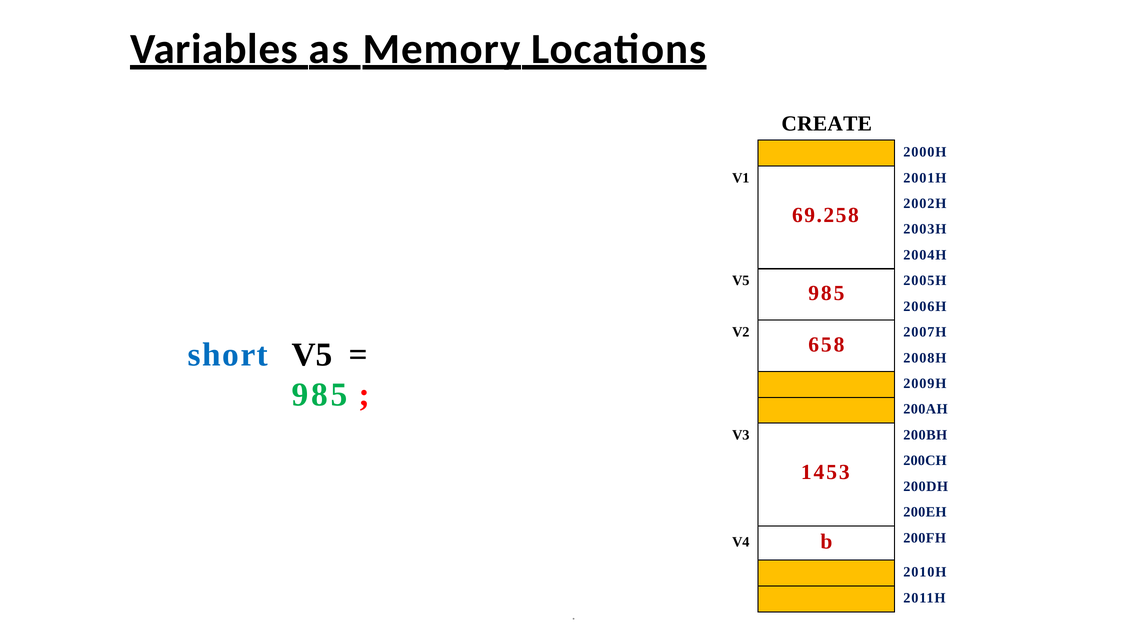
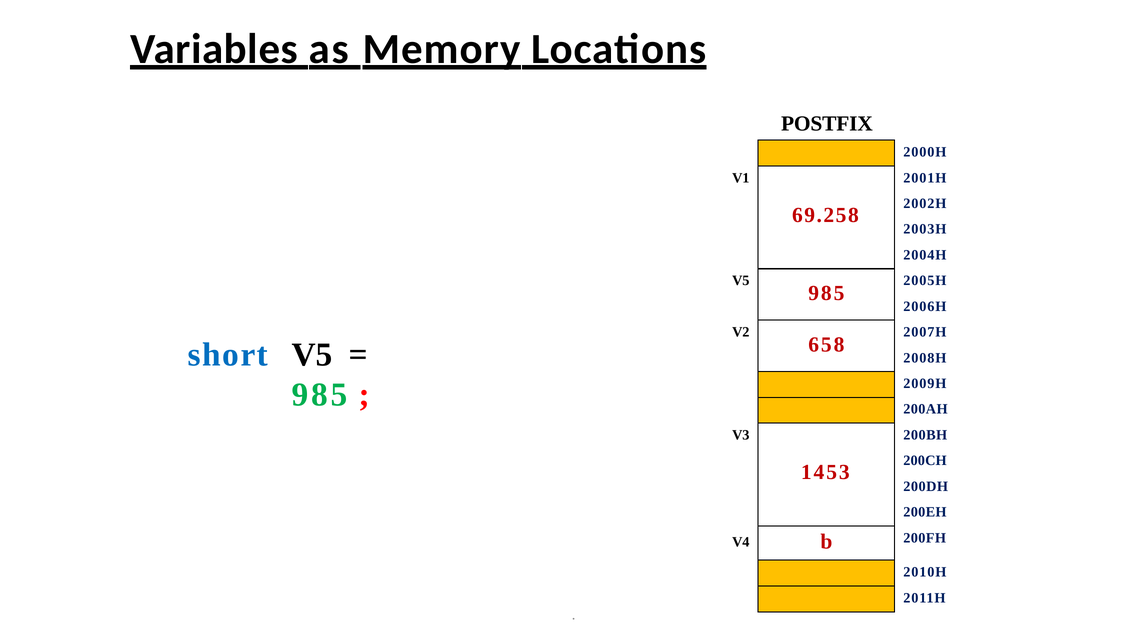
CREATE: CREATE -> POSTFIX
